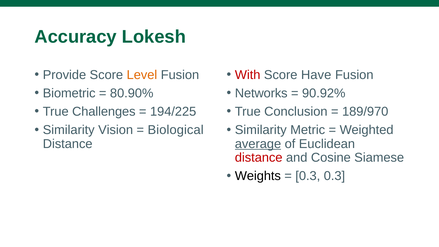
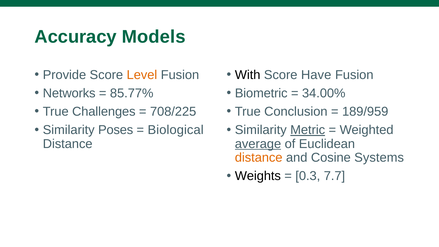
Lokesh: Lokesh -> Models
With colour: red -> black
Biometric: Biometric -> Networks
80.90%: 80.90% -> 85.77%
Networks: Networks -> Biometric
90.92%: 90.92% -> 34.00%
194/225: 194/225 -> 708/225
189/970: 189/970 -> 189/959
Vision: Vision -> Poses
Metric underline: none -> present
distance at (259, 158) colour: red -> orange
Siamese: Siamese -> Systems
0.3 0.3: 0.3 -> 7.7
